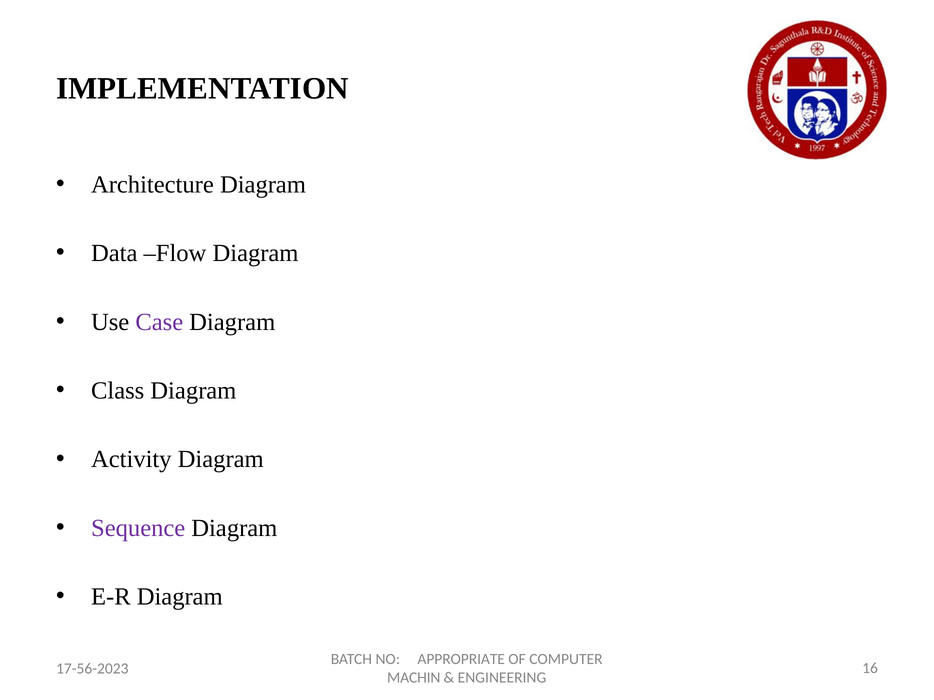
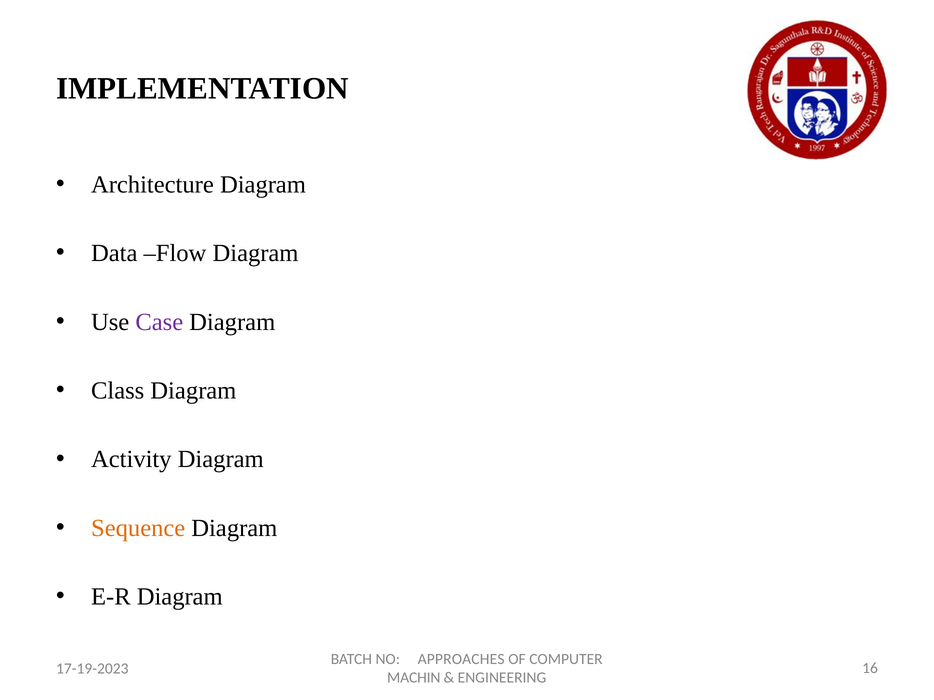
Sequence colour: purple -> orange
APPROPRIATE: APPROPRIATE -> APPROACHES
17-56-2023: 17-56-2023 -> 17-19-2023
